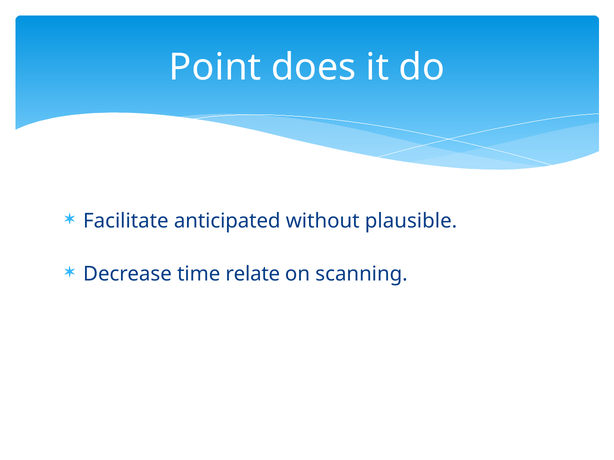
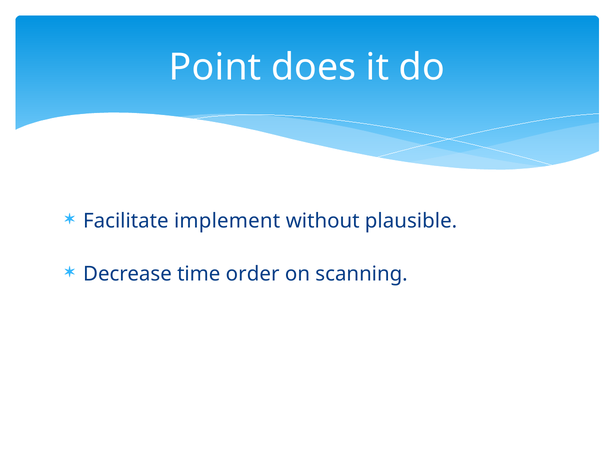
anticipated: anticipated -> implement
relate: relate -> order
